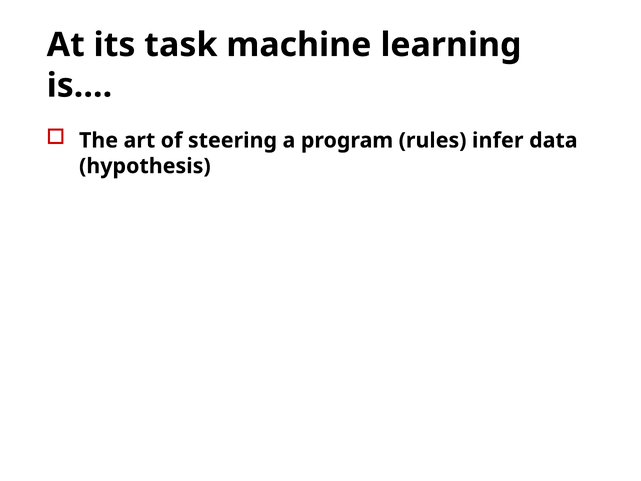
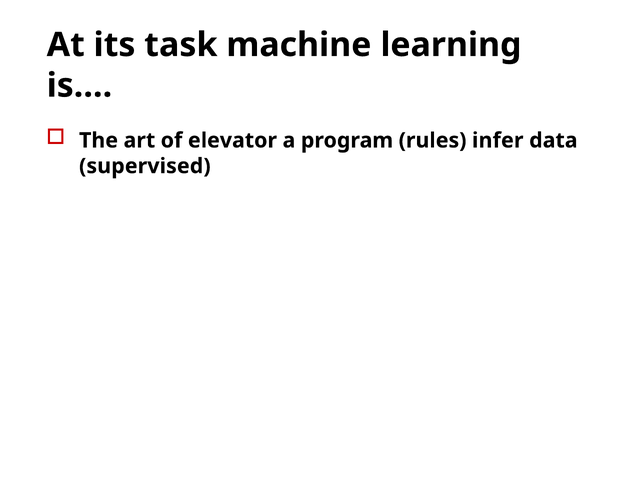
steering: steering -> elevator
hypothesis: hypothesis -> supervised
